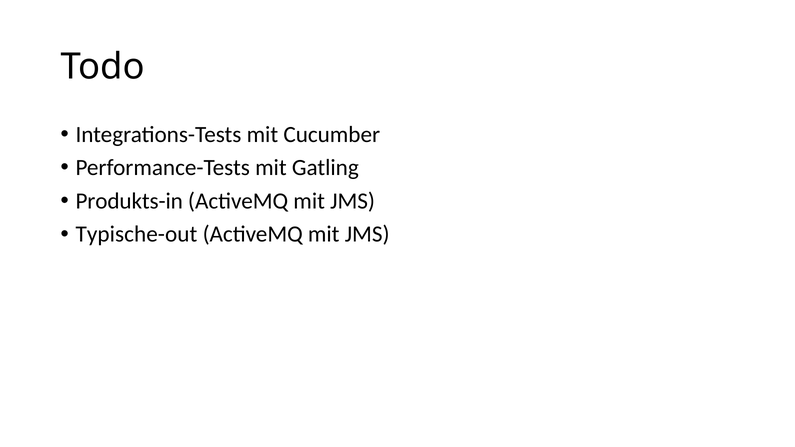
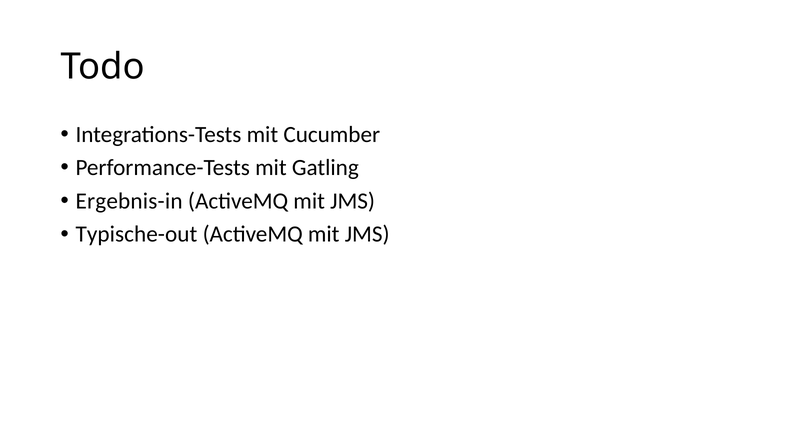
Produkts-in: Produkts-in -> Ergebnis-in
